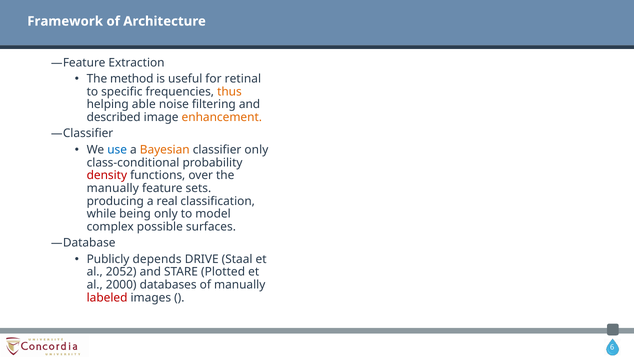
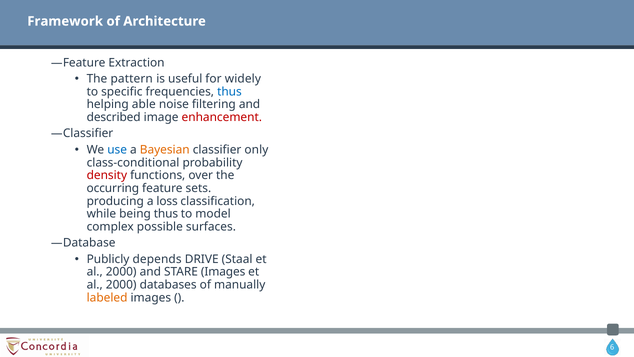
method: method -> pattern
retinal: retinal -> widely
thus at (229, 92) colour: orange -> blue
enhancement colour: orange -> red
manually at (113, 188): manually -> occurring
real: real -> loss
being only: only -> thus
2052 at (121, 272): 2052 -> 2000
STARE Plotted: Plotted -> Images
labeled colour: red -> orange
